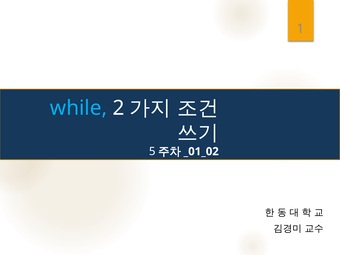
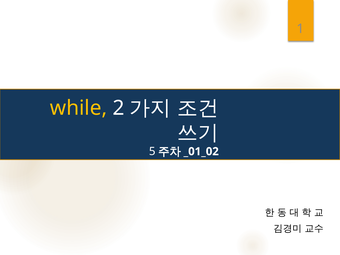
while colour: light blue -> yellow
